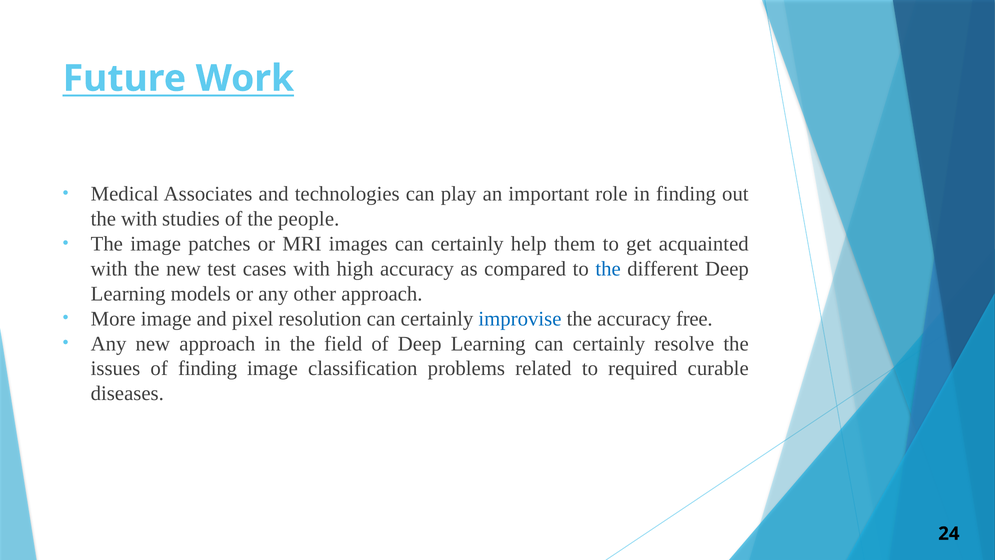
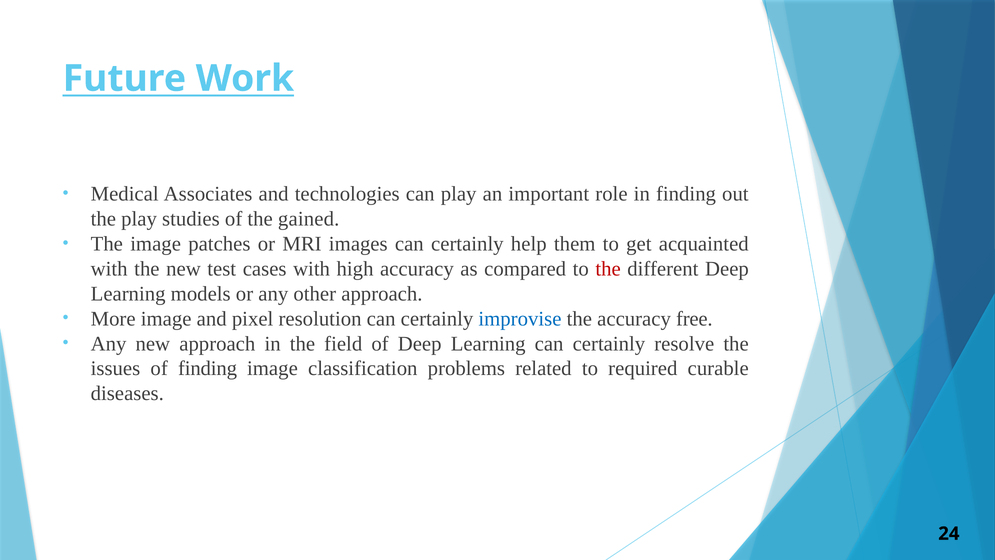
the with: with -> play
people: people -> gained
the at (608, 269) colour: blue -> red
